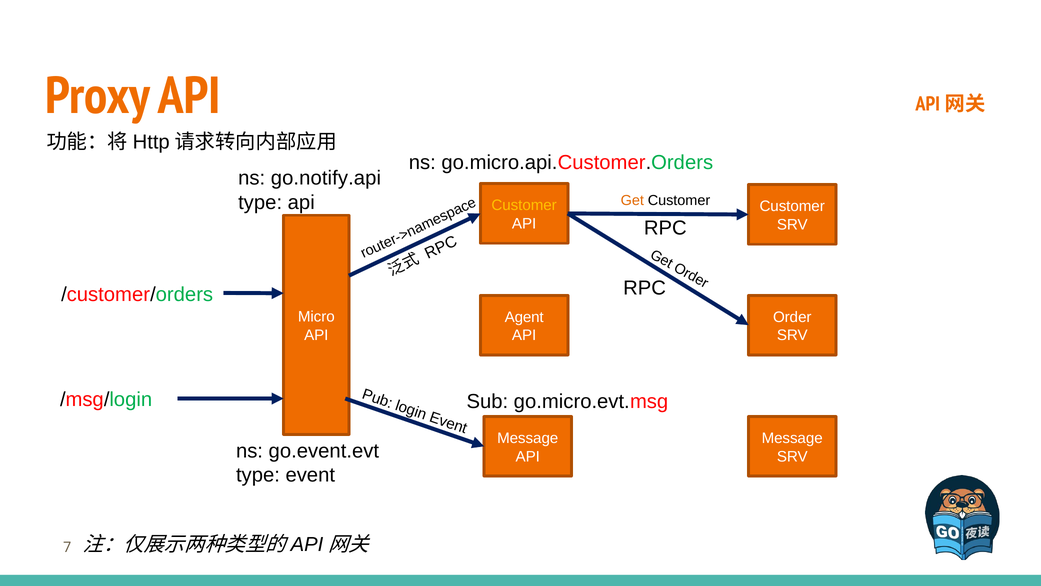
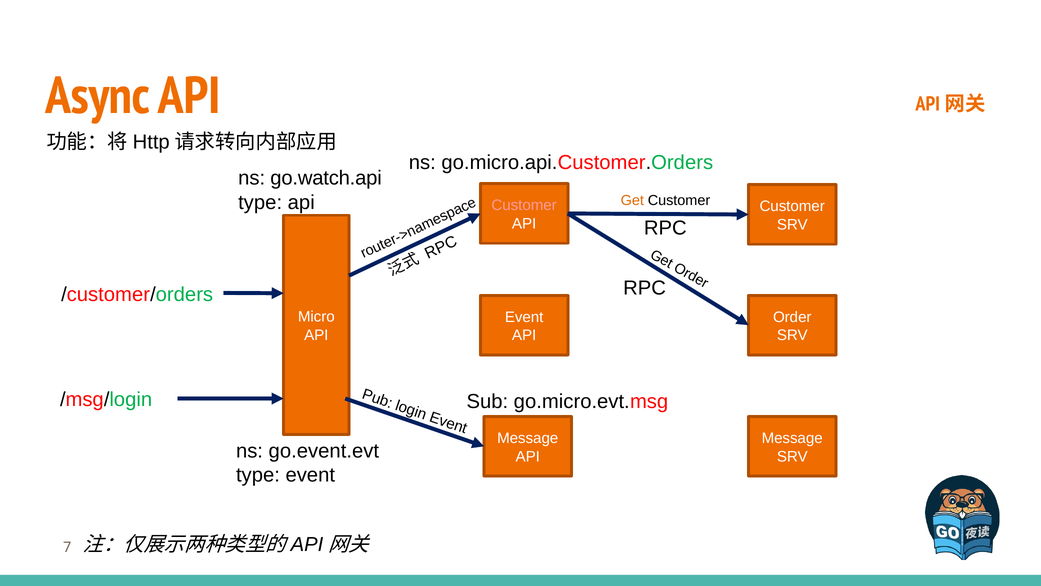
Proxy: Proxy -> Async
go.notify.api: go.notify.api -> go.watch.api
Customer at (524, 205) colour: yellow -> pink
Agent at (524, 317): Agent -> Event
